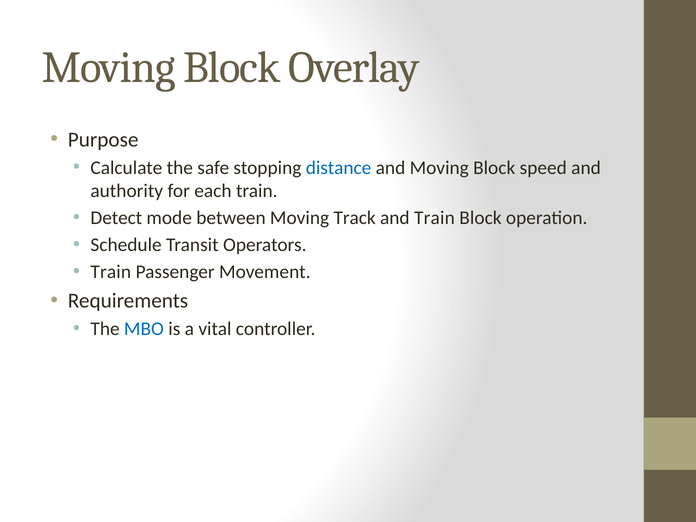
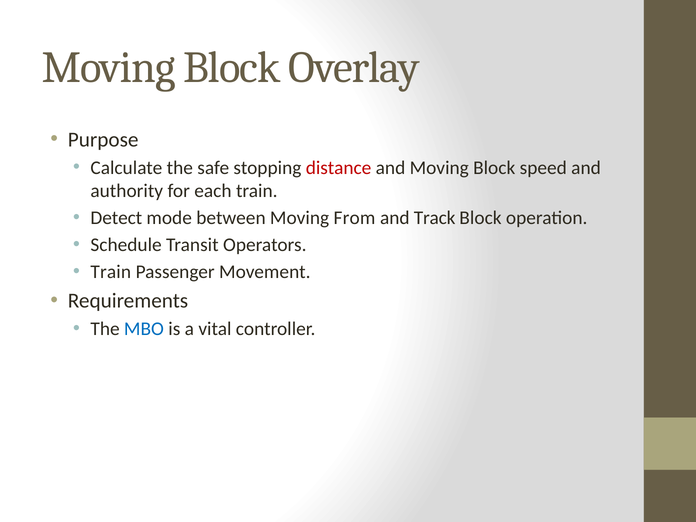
distance colour: blue -> red
Track: Track -> From
and Train: Train -> Track
